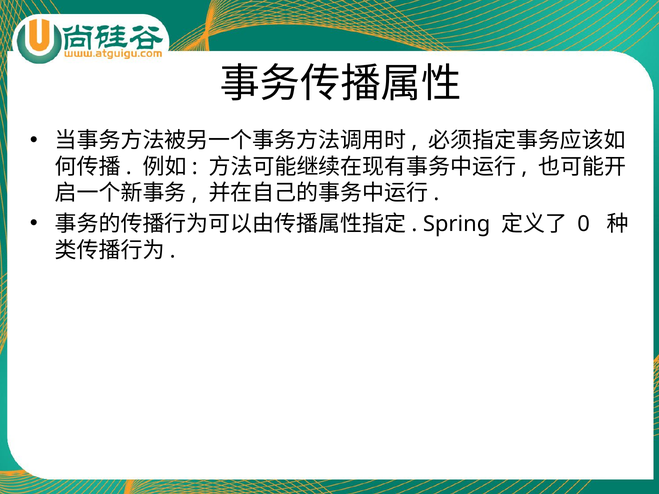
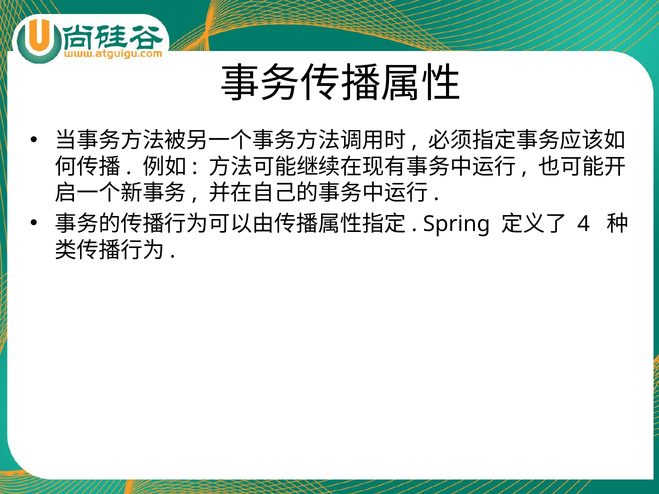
0: 0 -> 4
